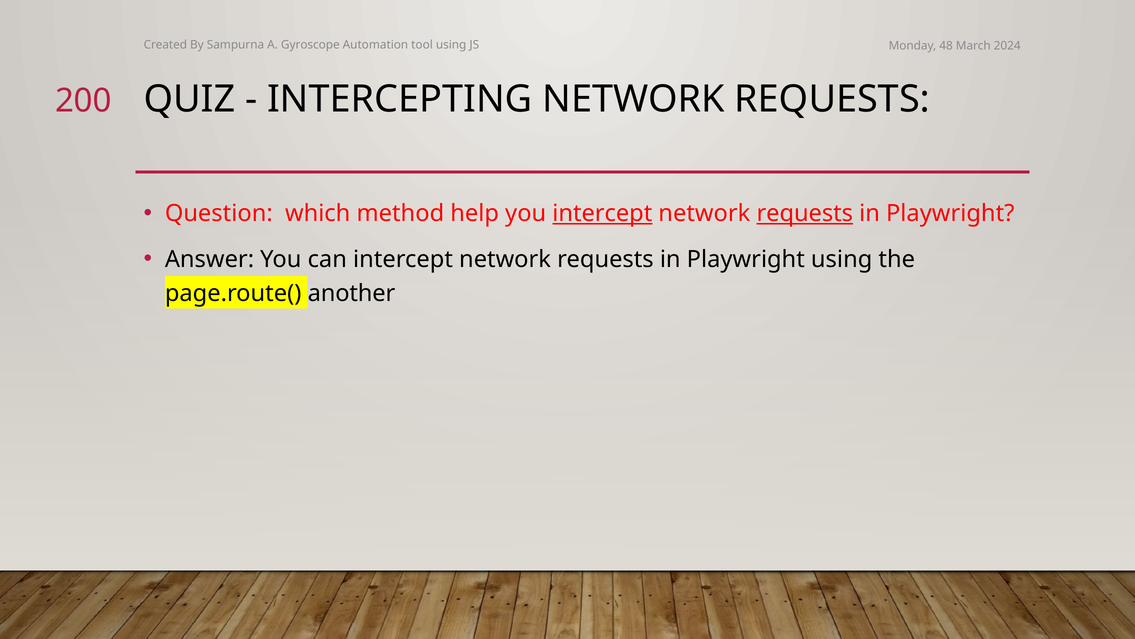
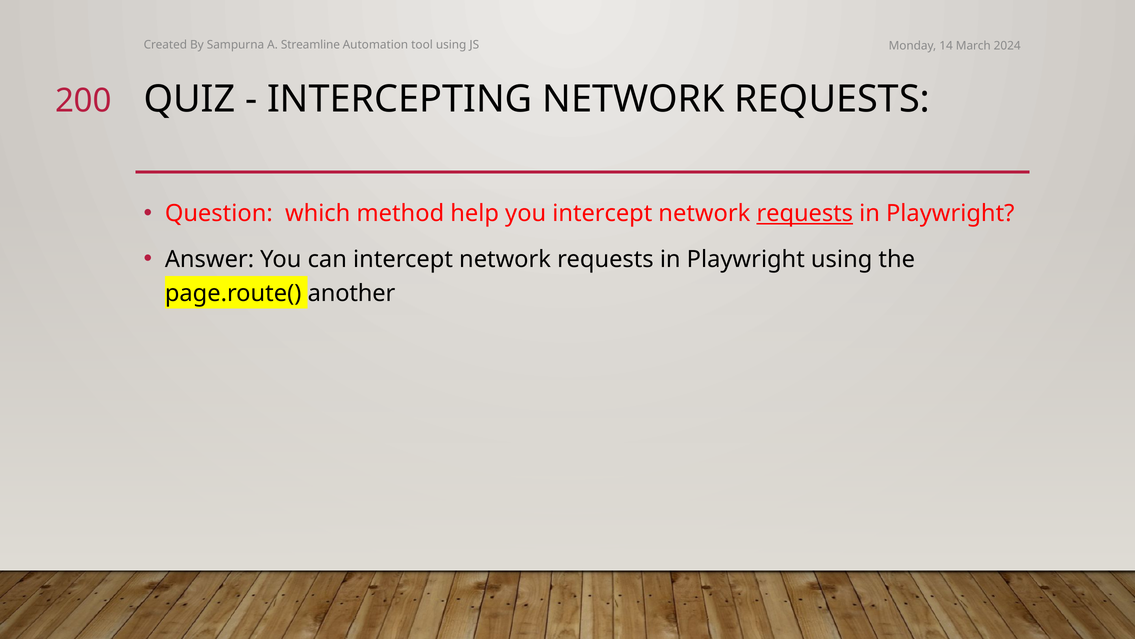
Gyroscope: Gyroscope -> Streamline
48: 48 -> 14
intercept at (602, 213) underline: present -> none
